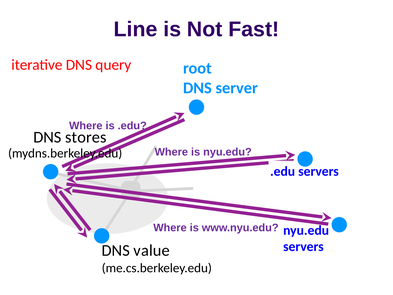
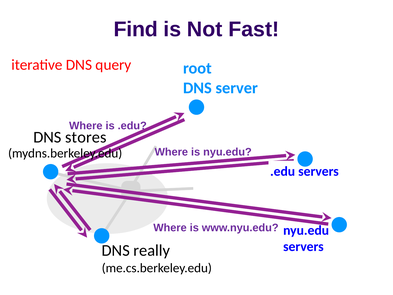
Line: Line -> Find
value: value -> really
